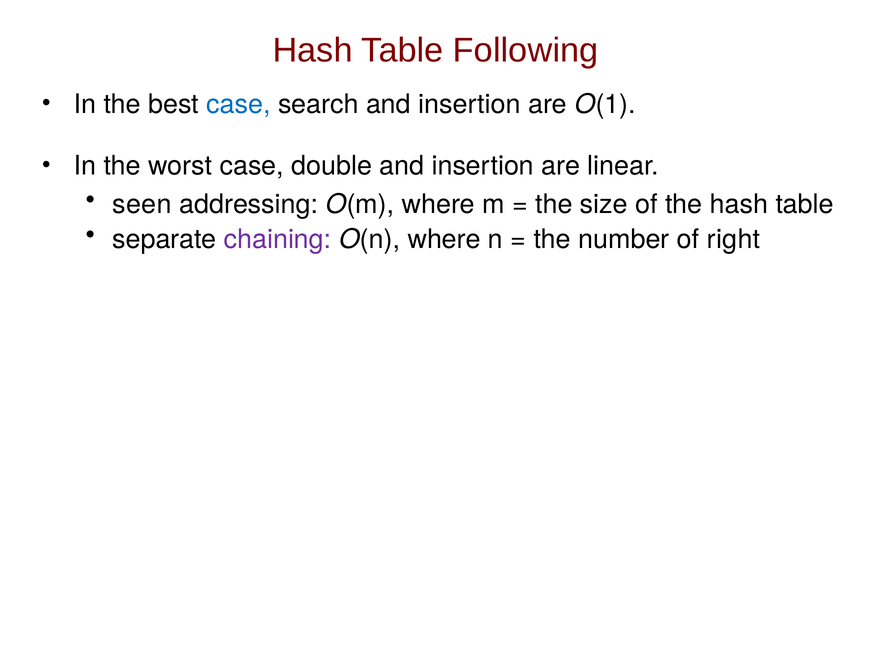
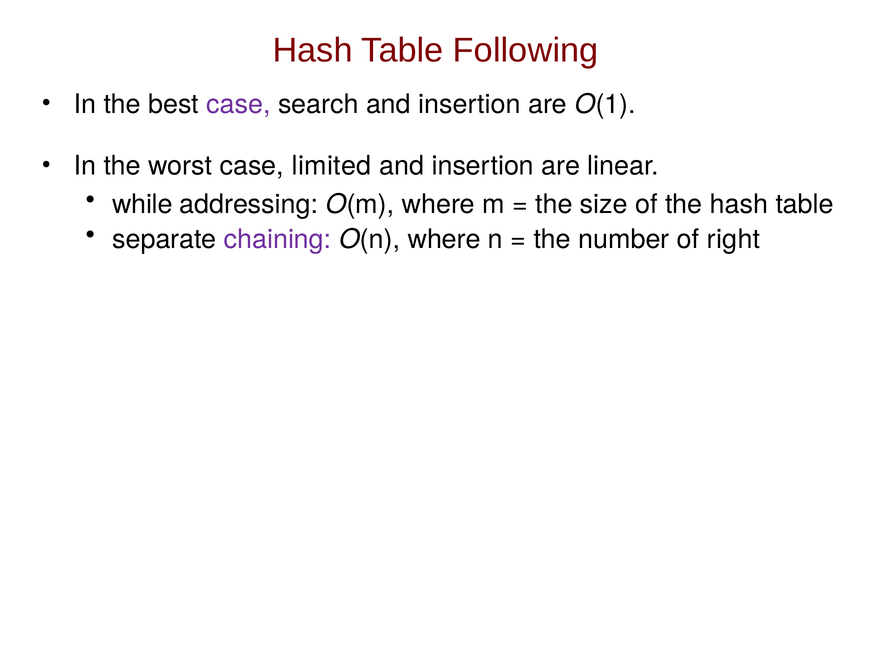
case at (239, 104) colour: blue -> purple
double: double -> limited
seen: seen -> while
